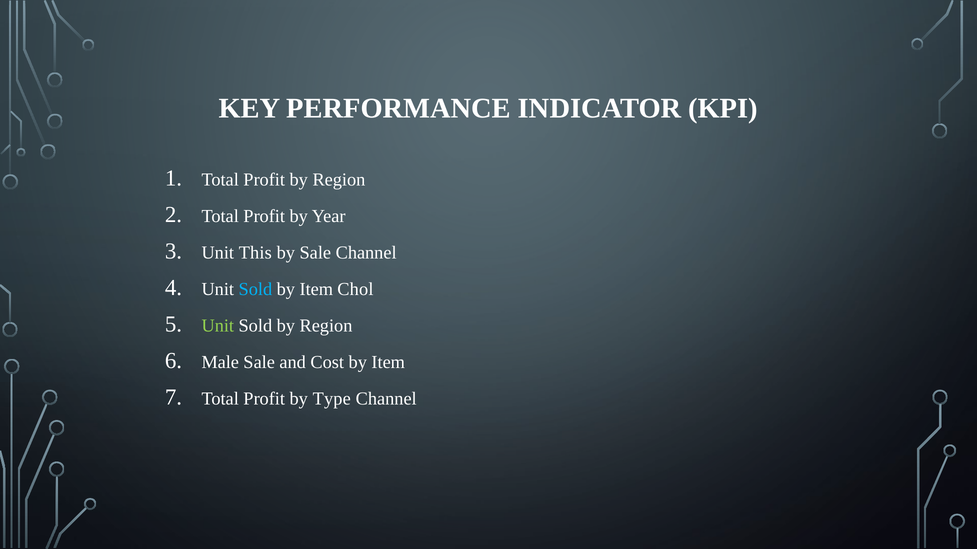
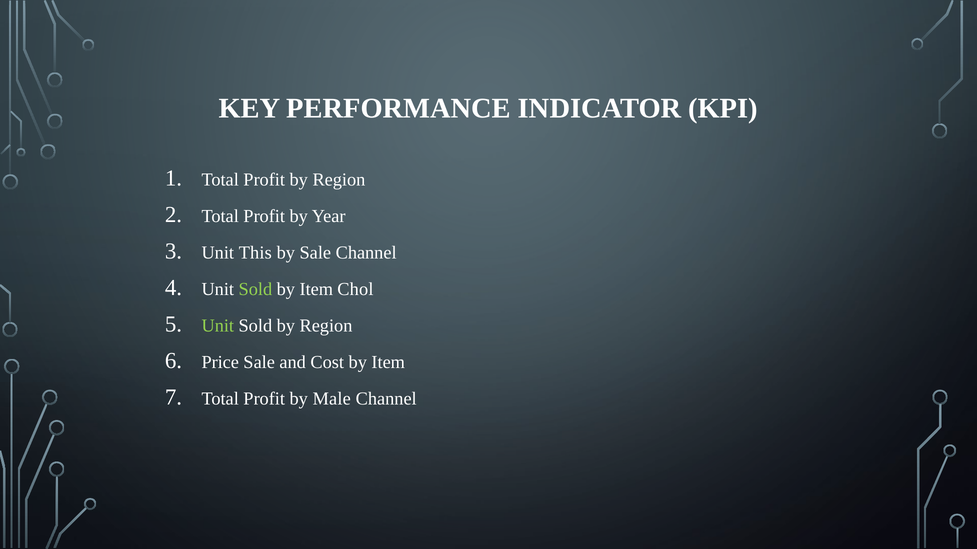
Sold at (255, 289) colour: light blue -> light green
Male: Male -> Price
Type: Type -> Male
